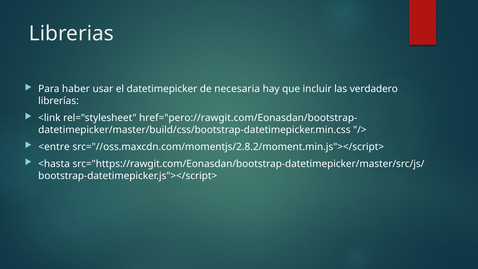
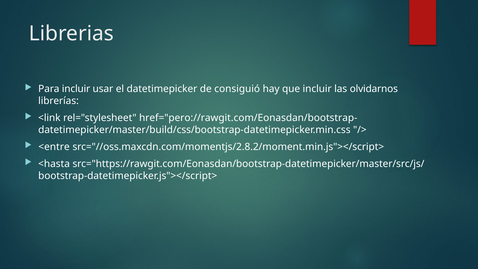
Para haber: haber -> incluir
necesaria: necesaria -> consiguió
verdadero: verdadero -> olvidarnos
